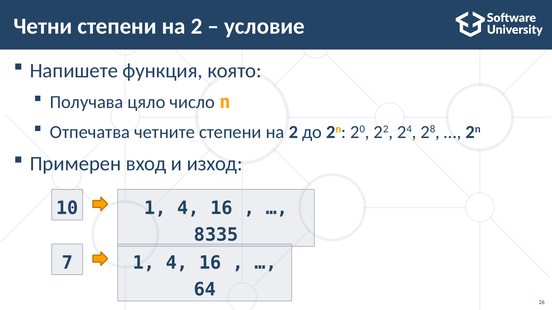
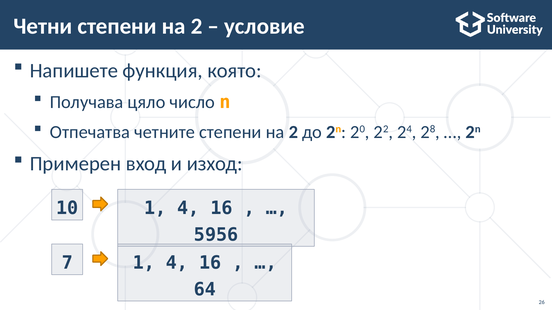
8335: 8335 -> 5956
